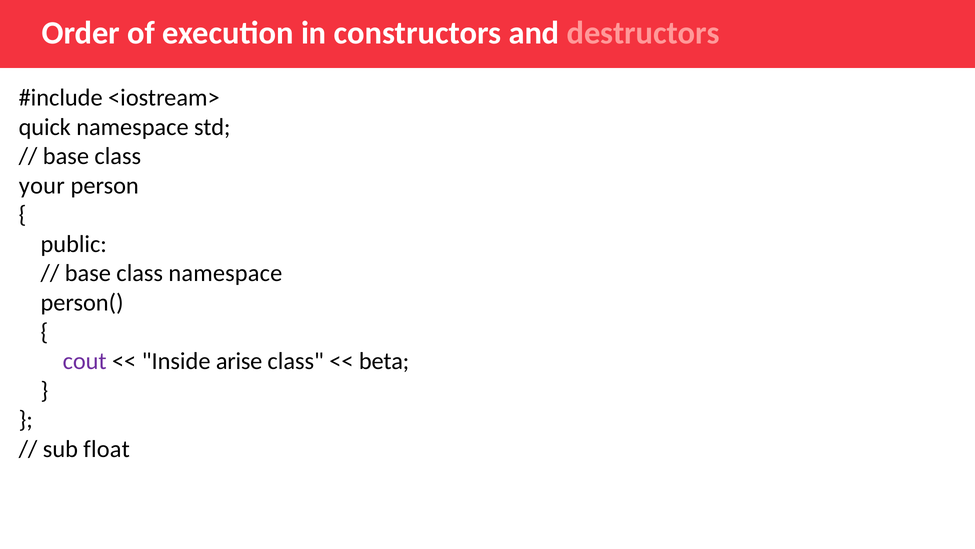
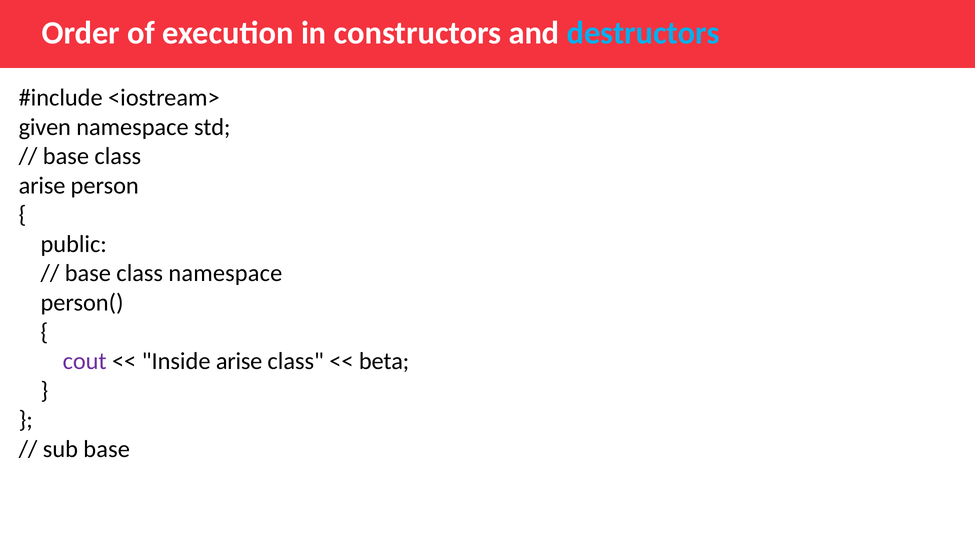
destructors colour: pink -> light blue
quick: quick -> given
your at (42, 185): your -> arise
sub float: float -> base
